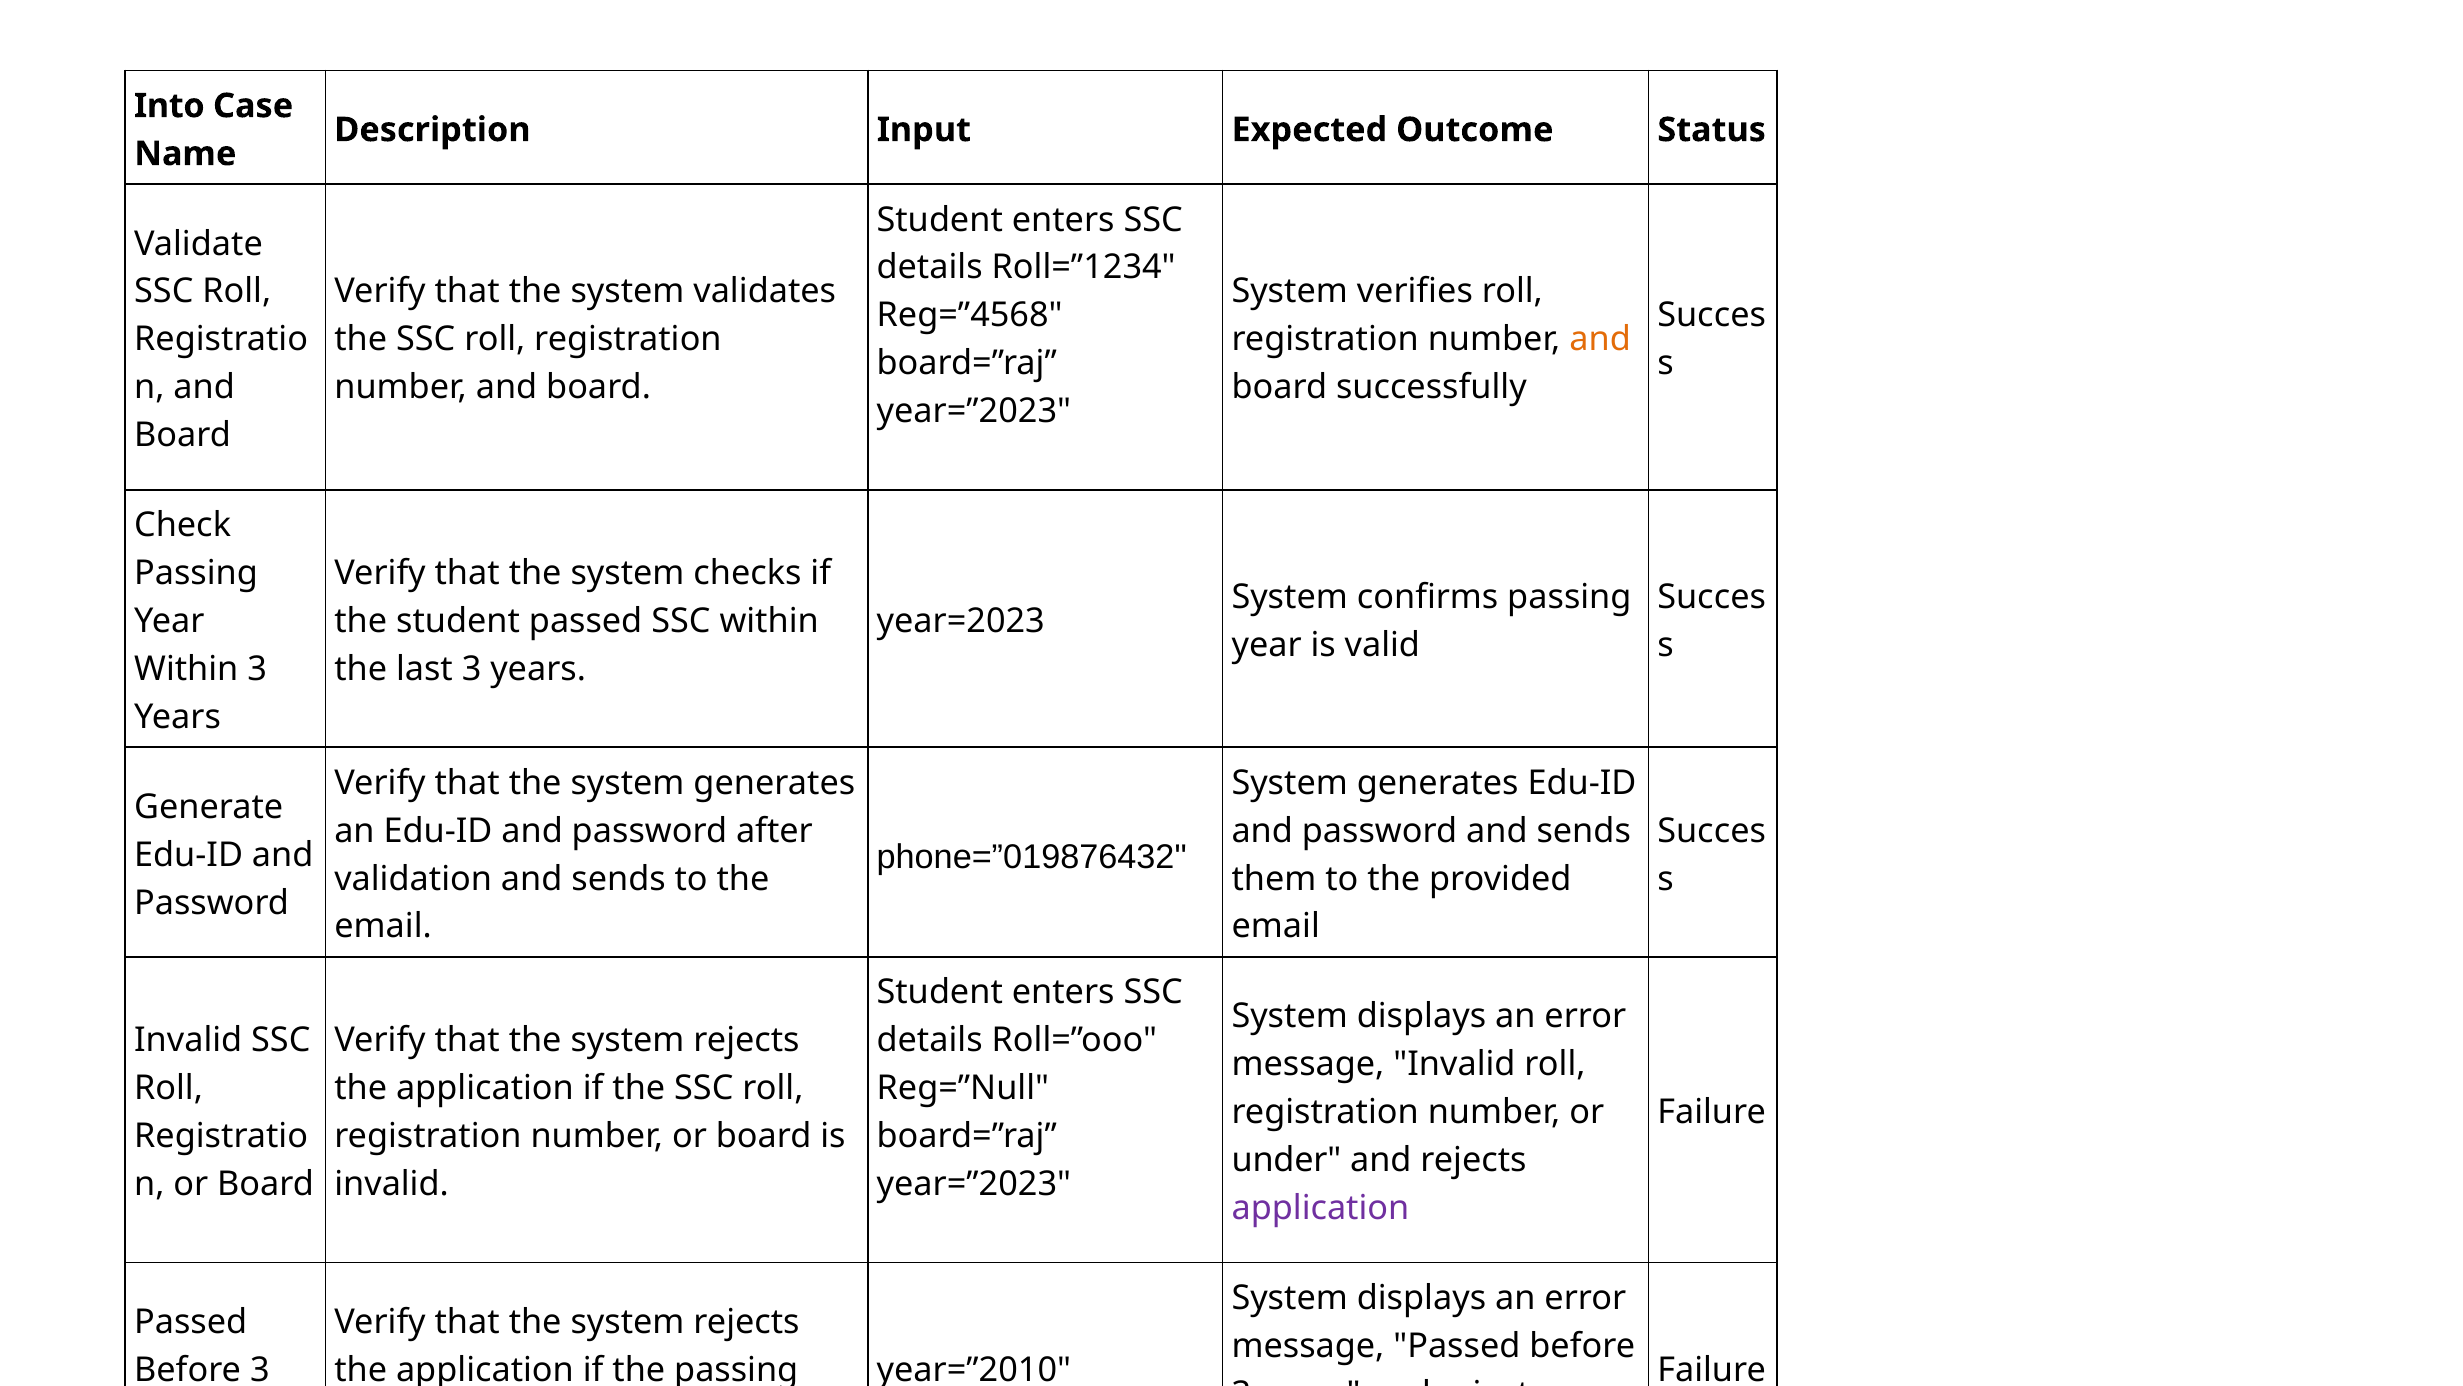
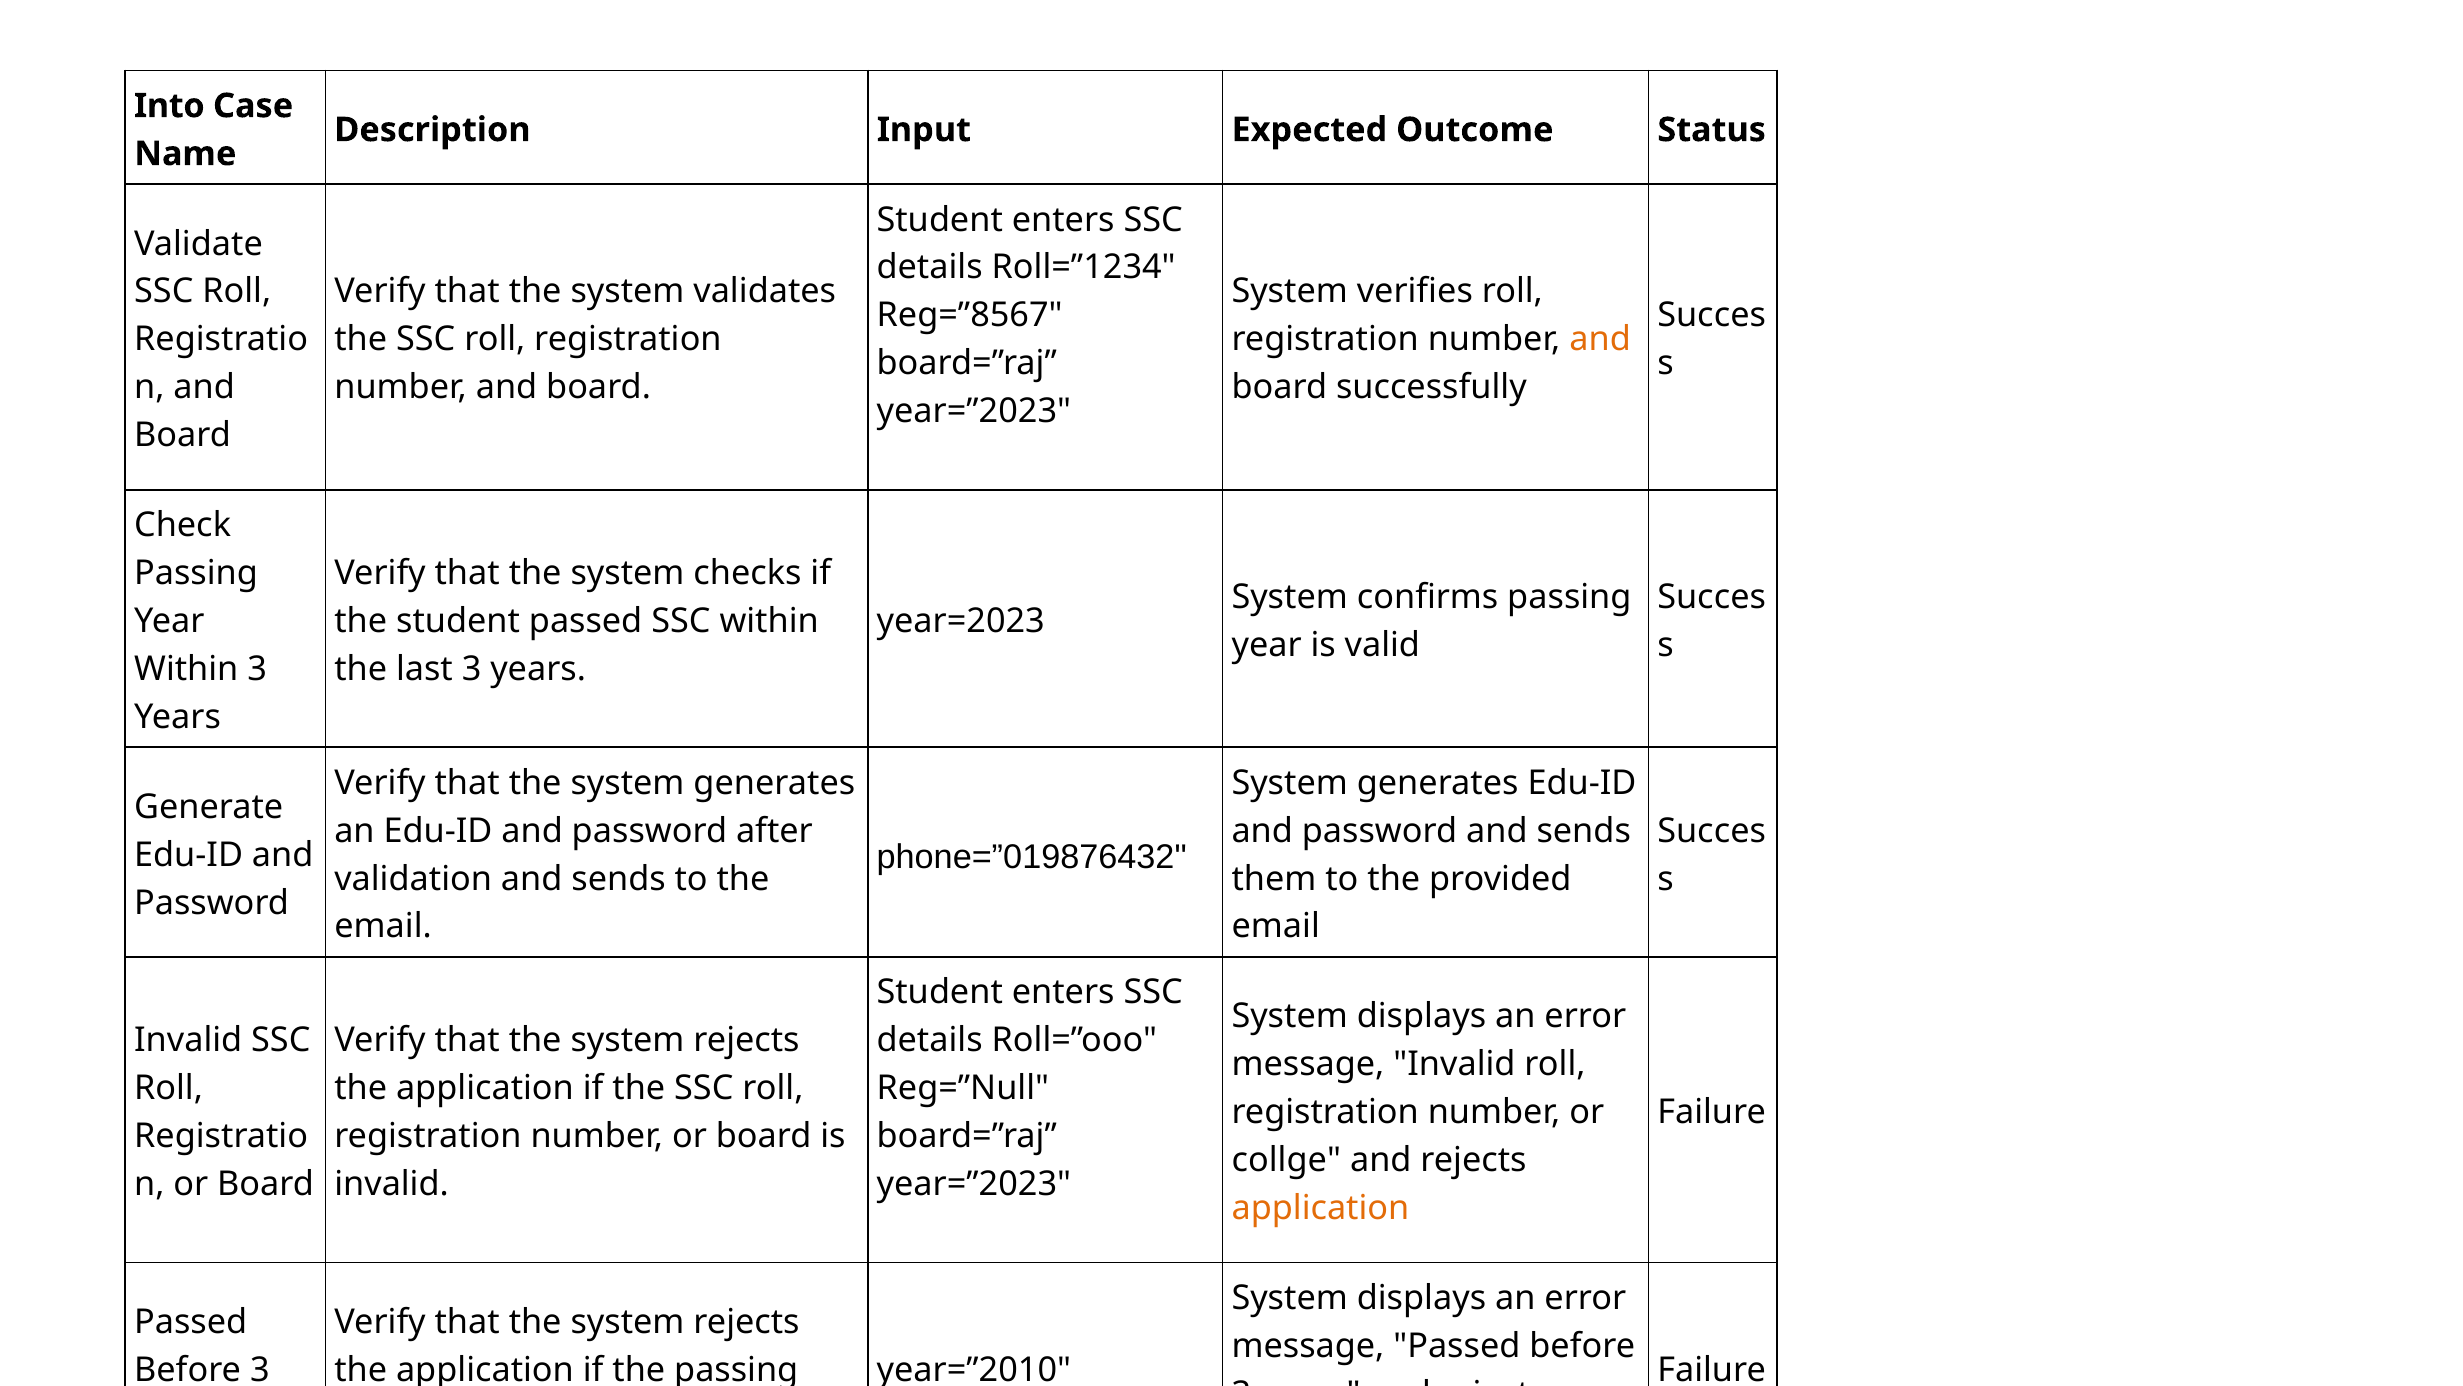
Reg=”4568: Reg=”4568 -> Reg=”8567
under: under -> collge
application at (1320, 1208) colour: purple -> orange
